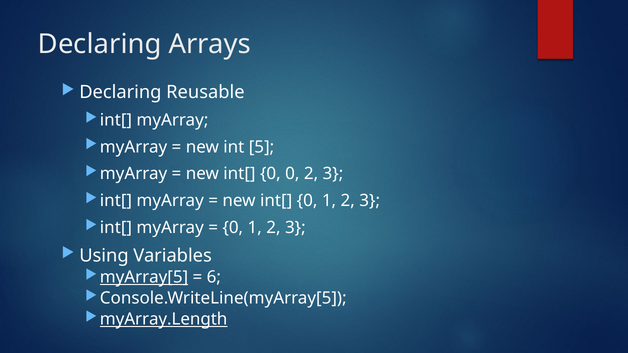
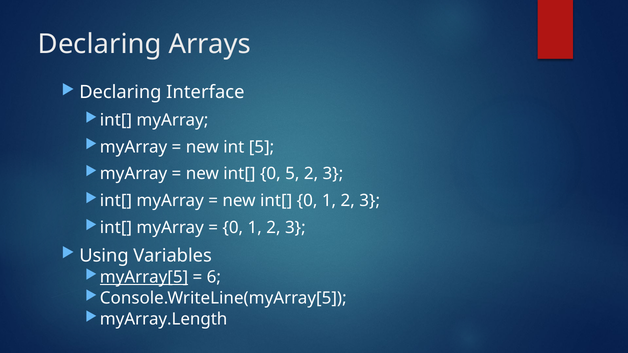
Reusable: Reusable -> Interface
0 0: 0 -> 5
myArray.Length underline: present -> none
